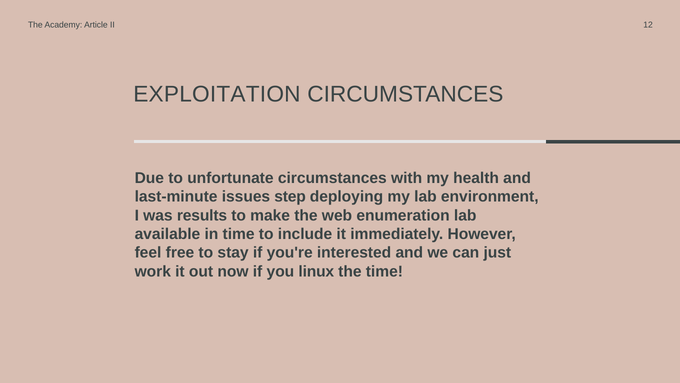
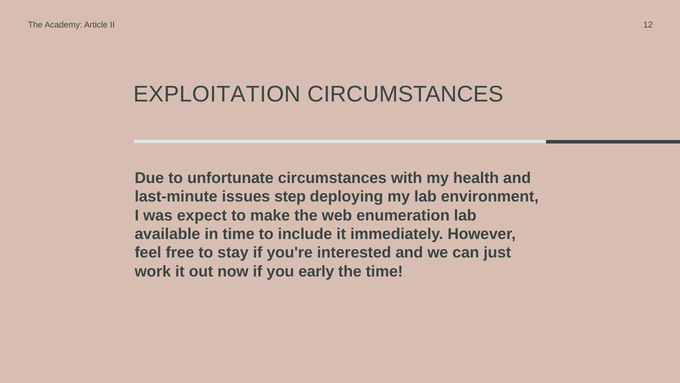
results: results -> expect
linux: linux -> early
